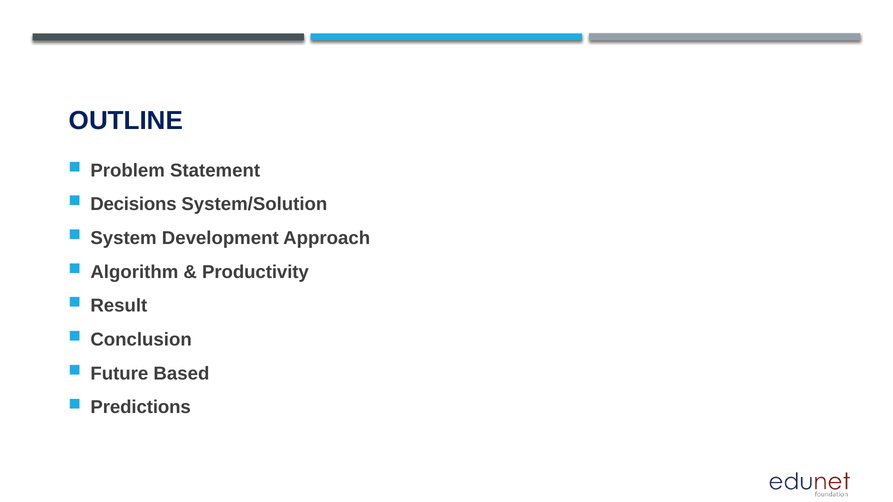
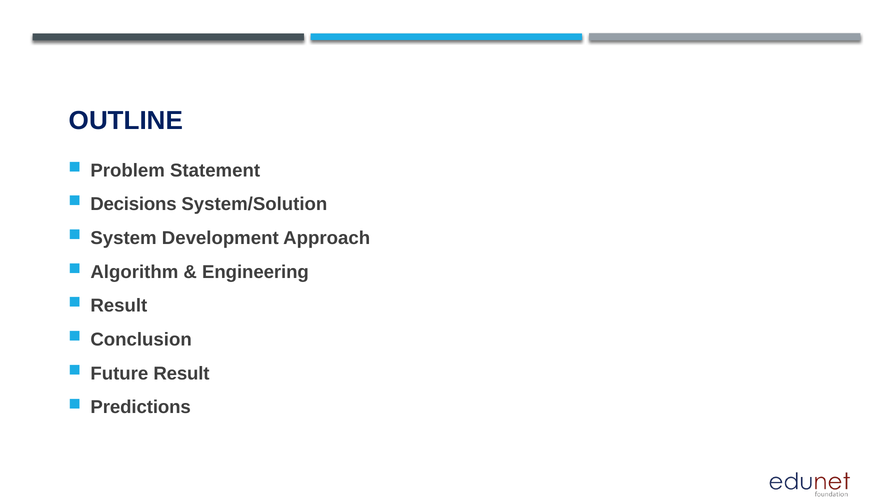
Productivity: Productivity -> Engineering
Future Based: Based -> Result
